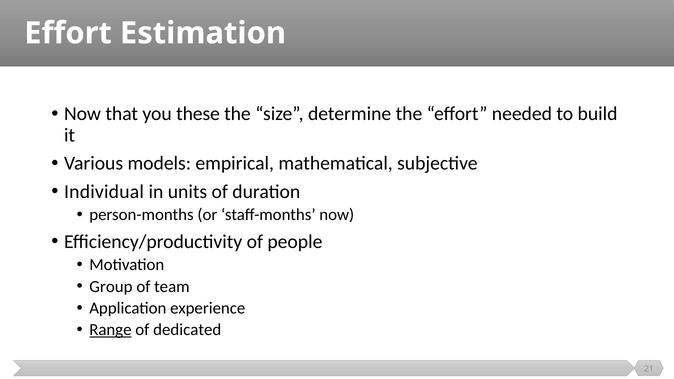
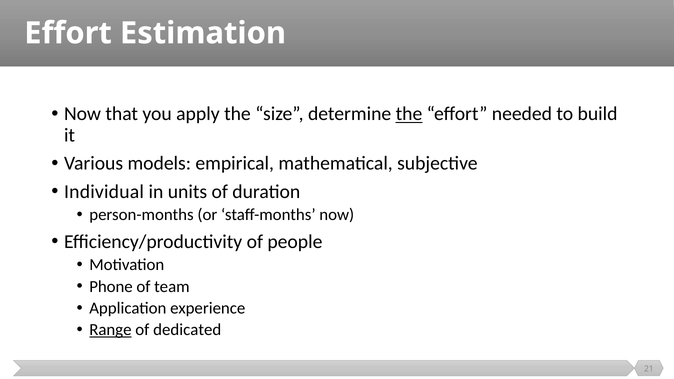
these: these -> apply
the at (409, 114) underline: none -> present
Group: Group -> Phone
